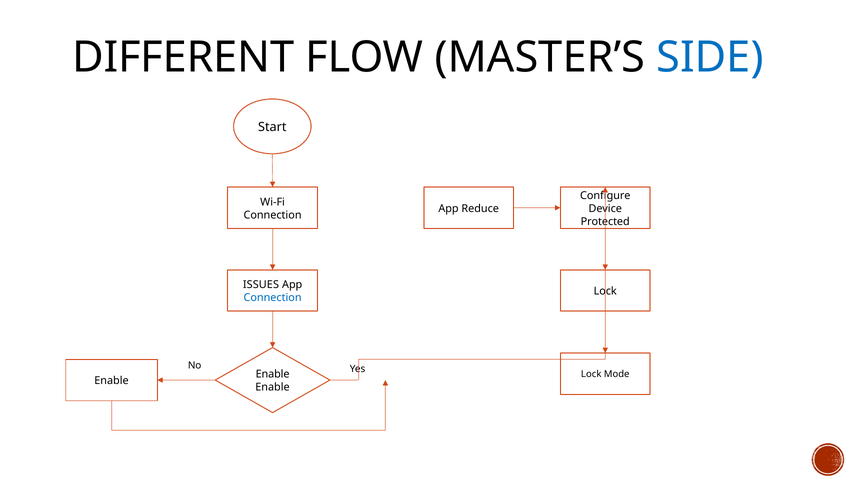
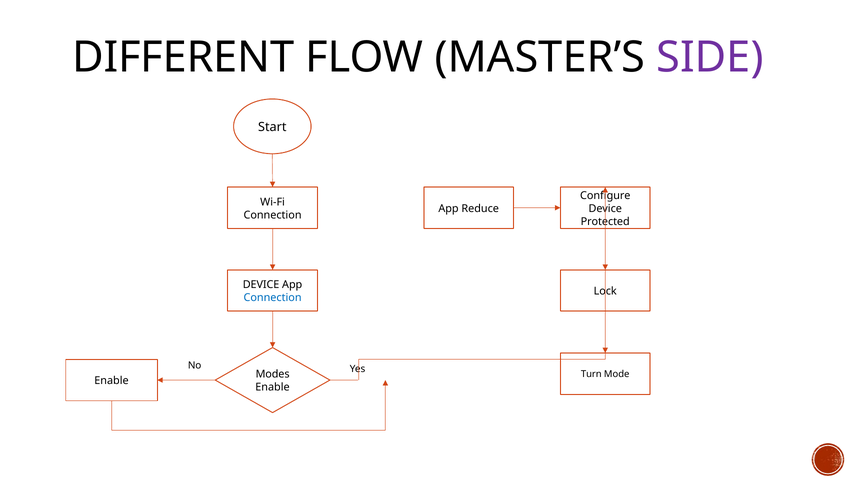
SIDE colour: blue -> purple
ISSUES at (261, 285): ISSUES -> DEVICE
Enable at (273, 375): Enable -> Modes
Lock at (591, 375): Lock -> Turn
